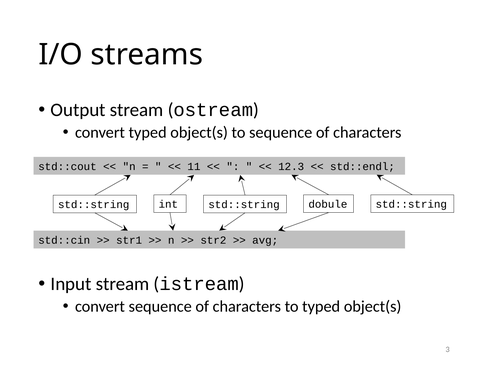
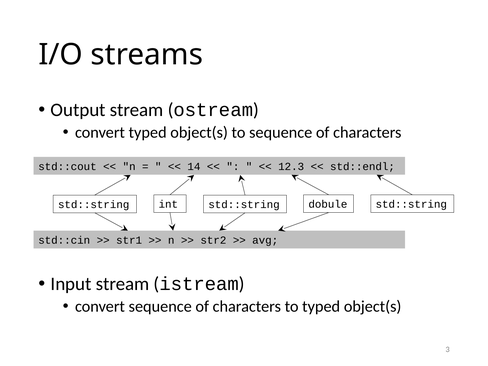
11: 11 -> 14
